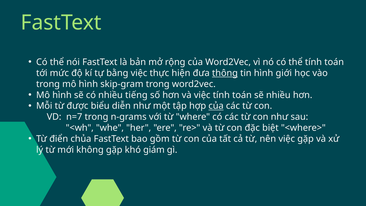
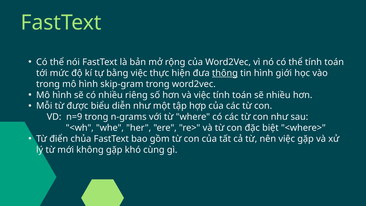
tiếng: tiếng -> riêng
của at (216, 106) underline: present -> none
n=7: n=7 -> n=9
giám: giám -> cùng
